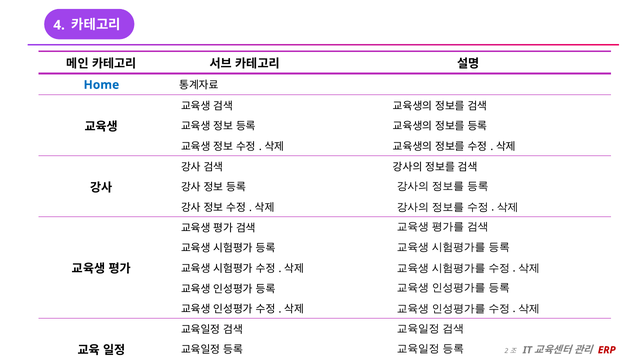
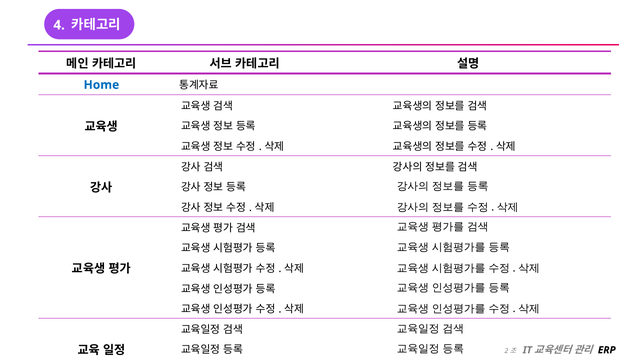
ERP colour: red -> black
